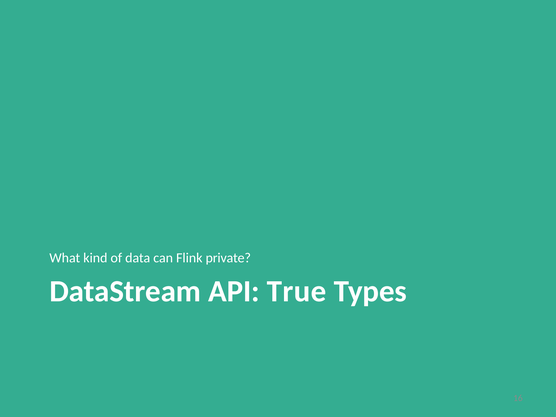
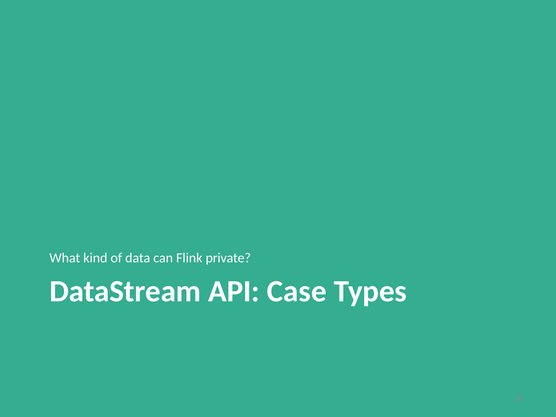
True: True -> Case
